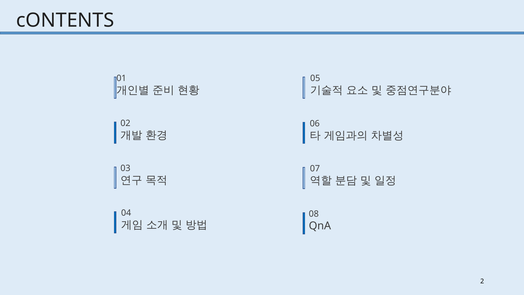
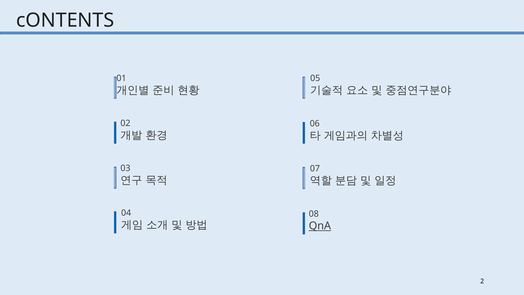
QnA underline: none -> present
